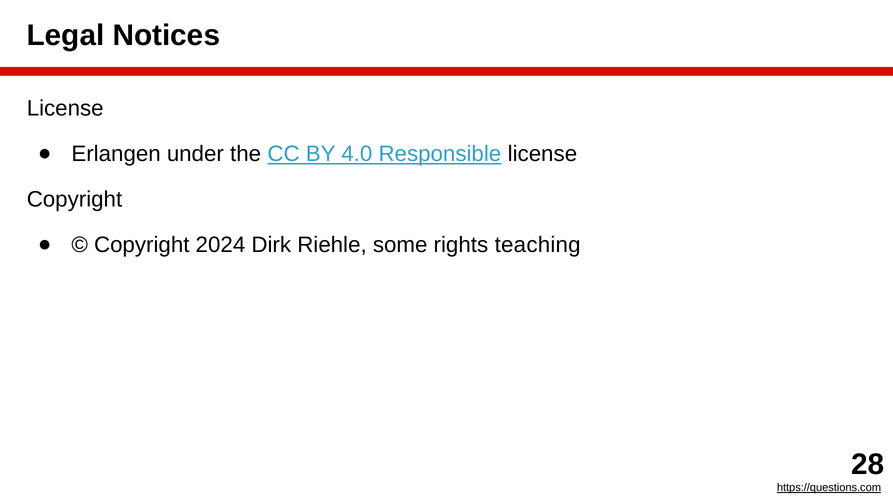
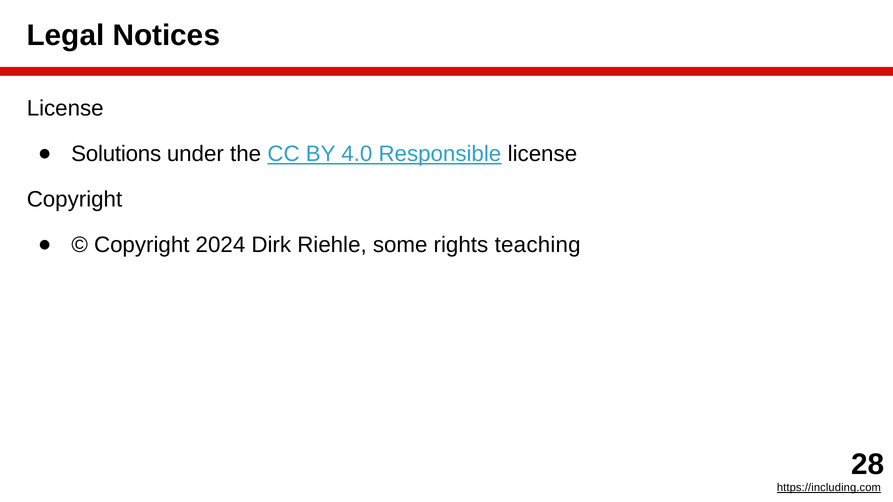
Erlangen: Erlangen -> Solutions
https://questions.com: https://questions.com -> https://including.com
